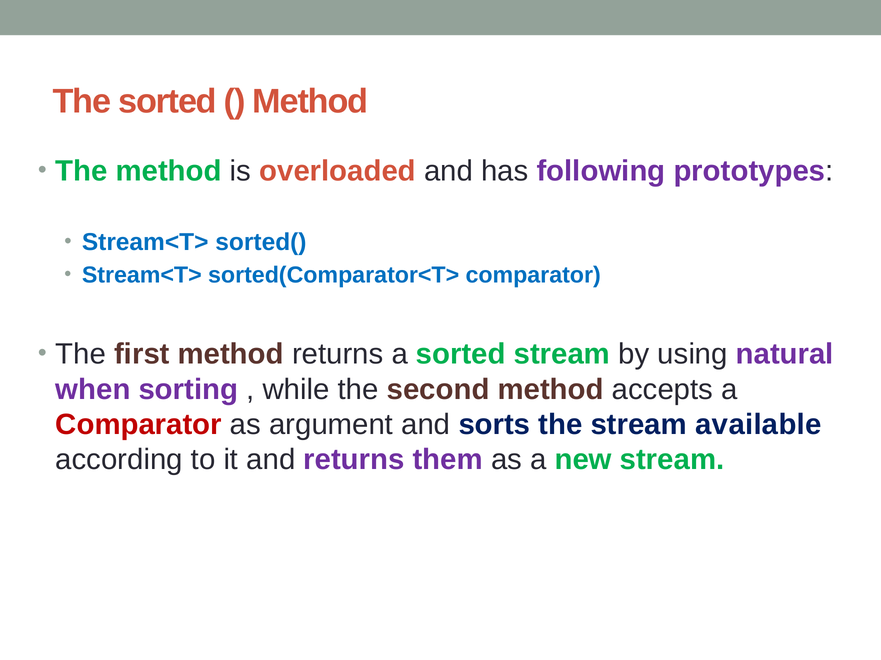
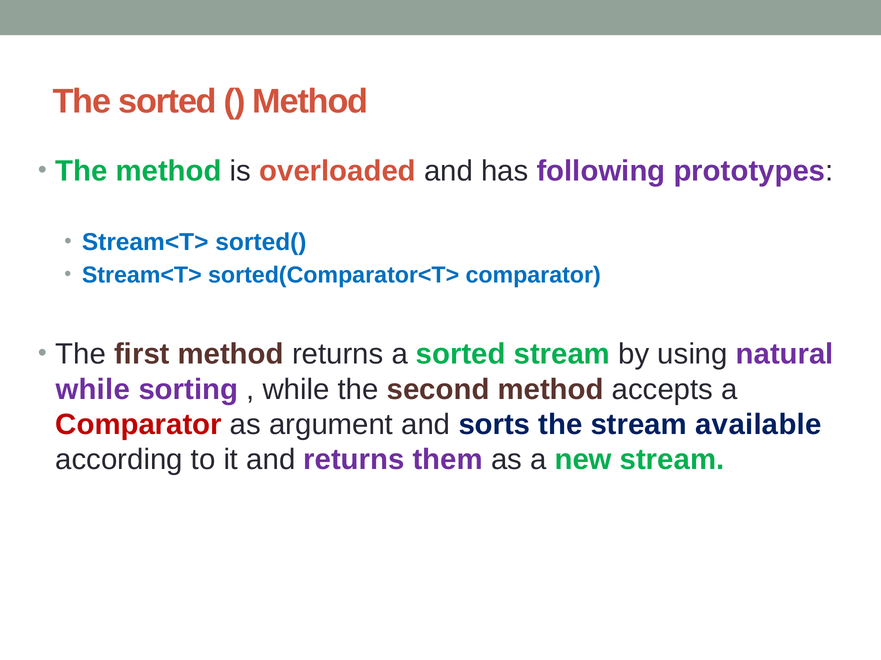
when at (93, 390): when -> while
